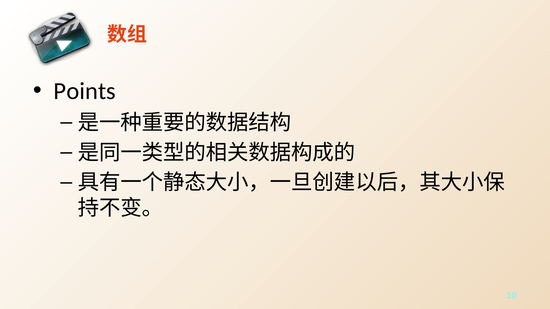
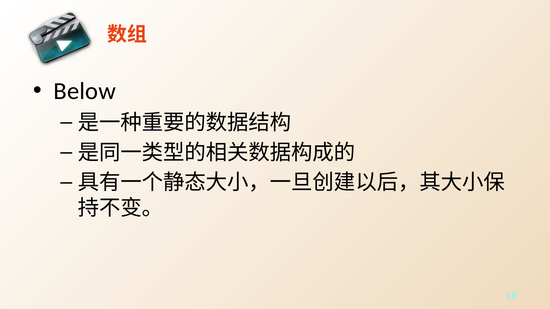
Points: Points -> Below
